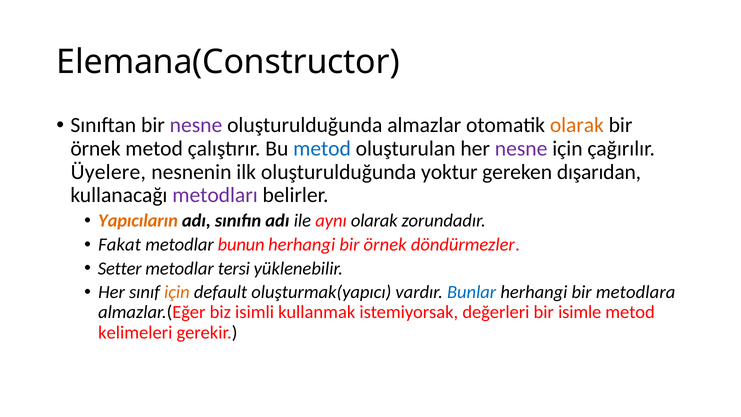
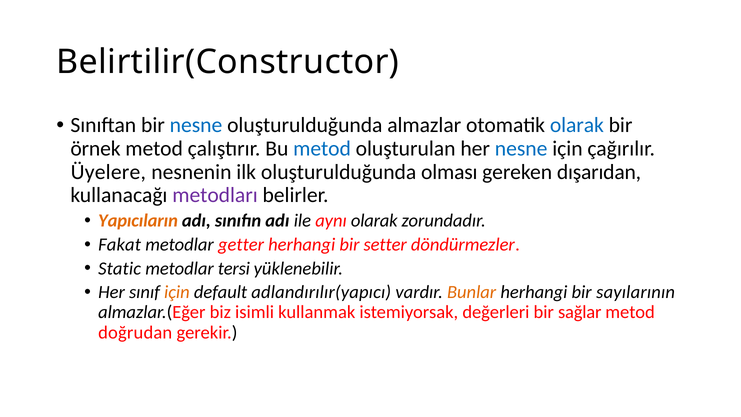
Elemana(Constructor: Elemana(Constructor -> Belirtilir(Constructor
nesne at (196, 125) colour: purple -> blue
olarak at (577, 125) colour: orange -> blue
nesne at (521, 149) colour: purple -> blue
yoktur: yoktur -> olması
bunun: bunun -> getter
herhangi bir örnek: örnek -> setter
Setter: Setter -> Static
oluşturmak(yapıcı: oluşturmak(yapıcı -> adlandırılır(yapıcı
Bunlar colour: blue -> orange
metodlara: metodlara -> sayılarının
isimle: isimle -> sağlar
kelimeleri: kelimeleri -> doğrudan
